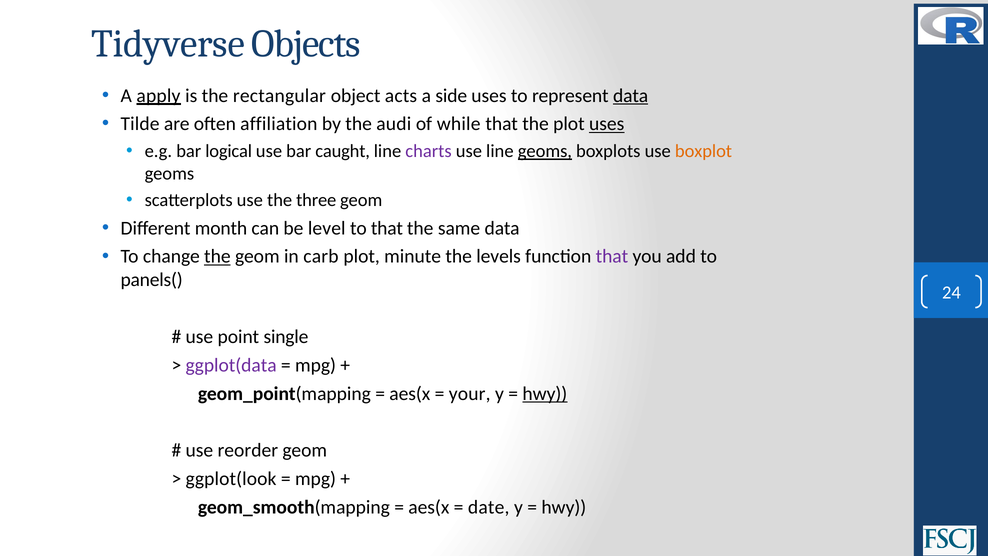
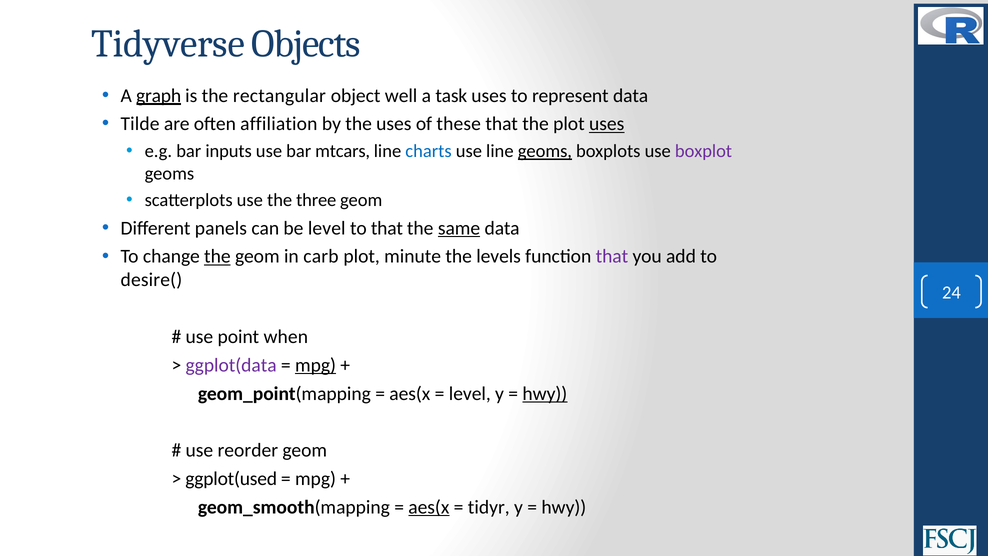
apply: apply -> graph
acts: acts -> well
side: side -> task
data at (631, 96) underline: present -> none
the audi: audi -> uses
while: while -> these
logical: logical -> inputs
caught: caught -> mtcars
charts colour: purple -> blue
boxplot colour: orange -> purple
month: month -> panels
same underline: none -> present
panels(: panels( -> desire(
single: single -> when
mpg at (316, 365) underline: none -> present
your at (470, 393): your -> level
ggplot(look: ggplot(look -> ggplot(used
aes(x at (429, 507) underline: none -> present
date: date -> tidyr
